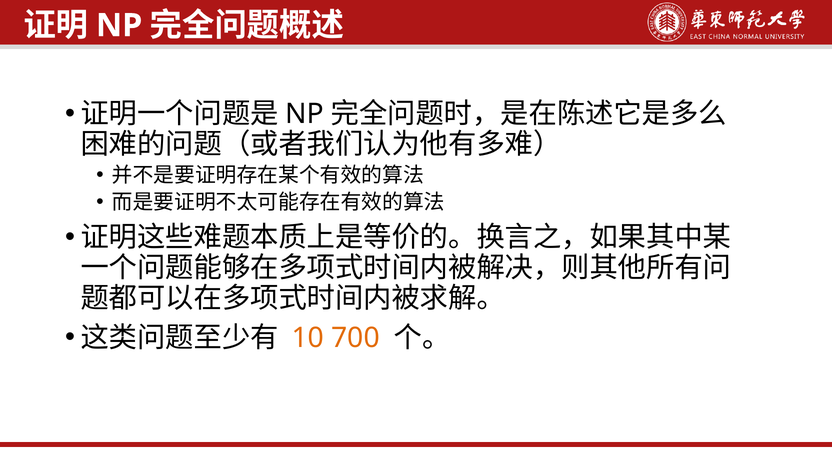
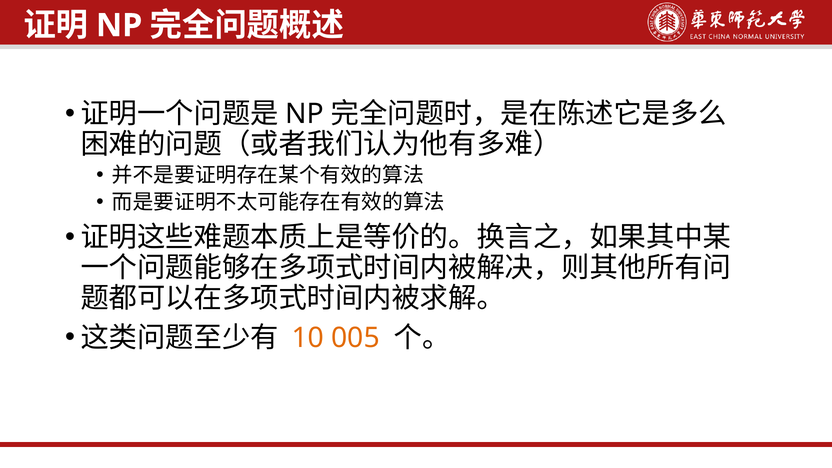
700: 700 -> 005
